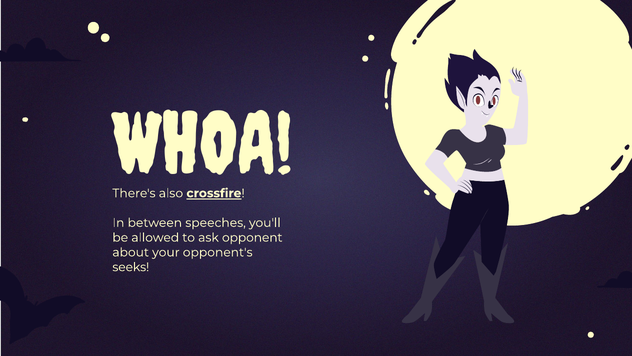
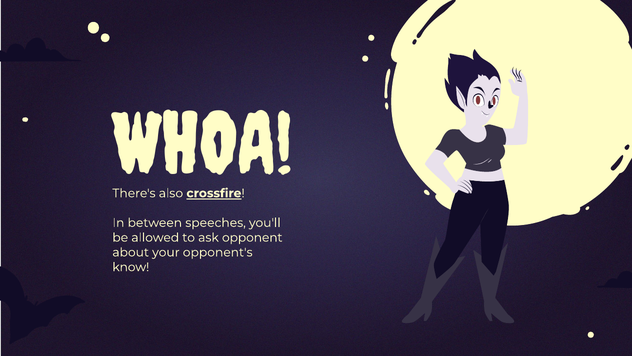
seeks: seeks -> know
